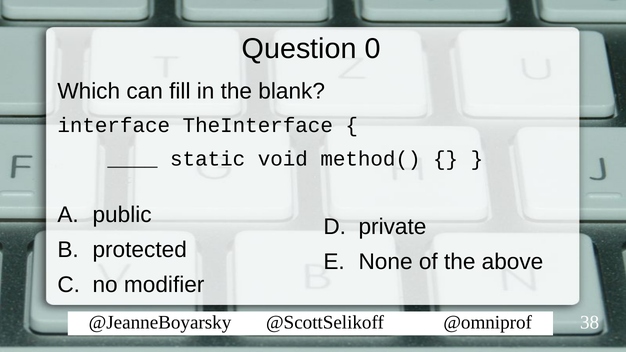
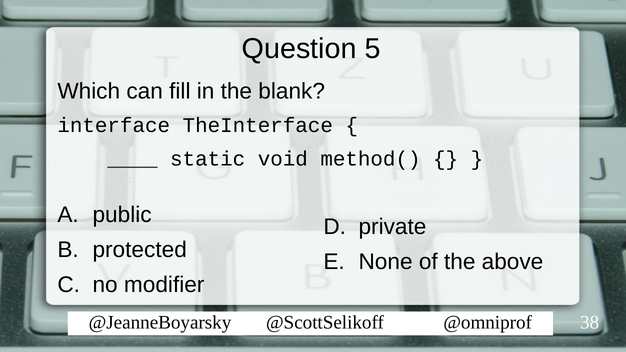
0: 0 -> 5
